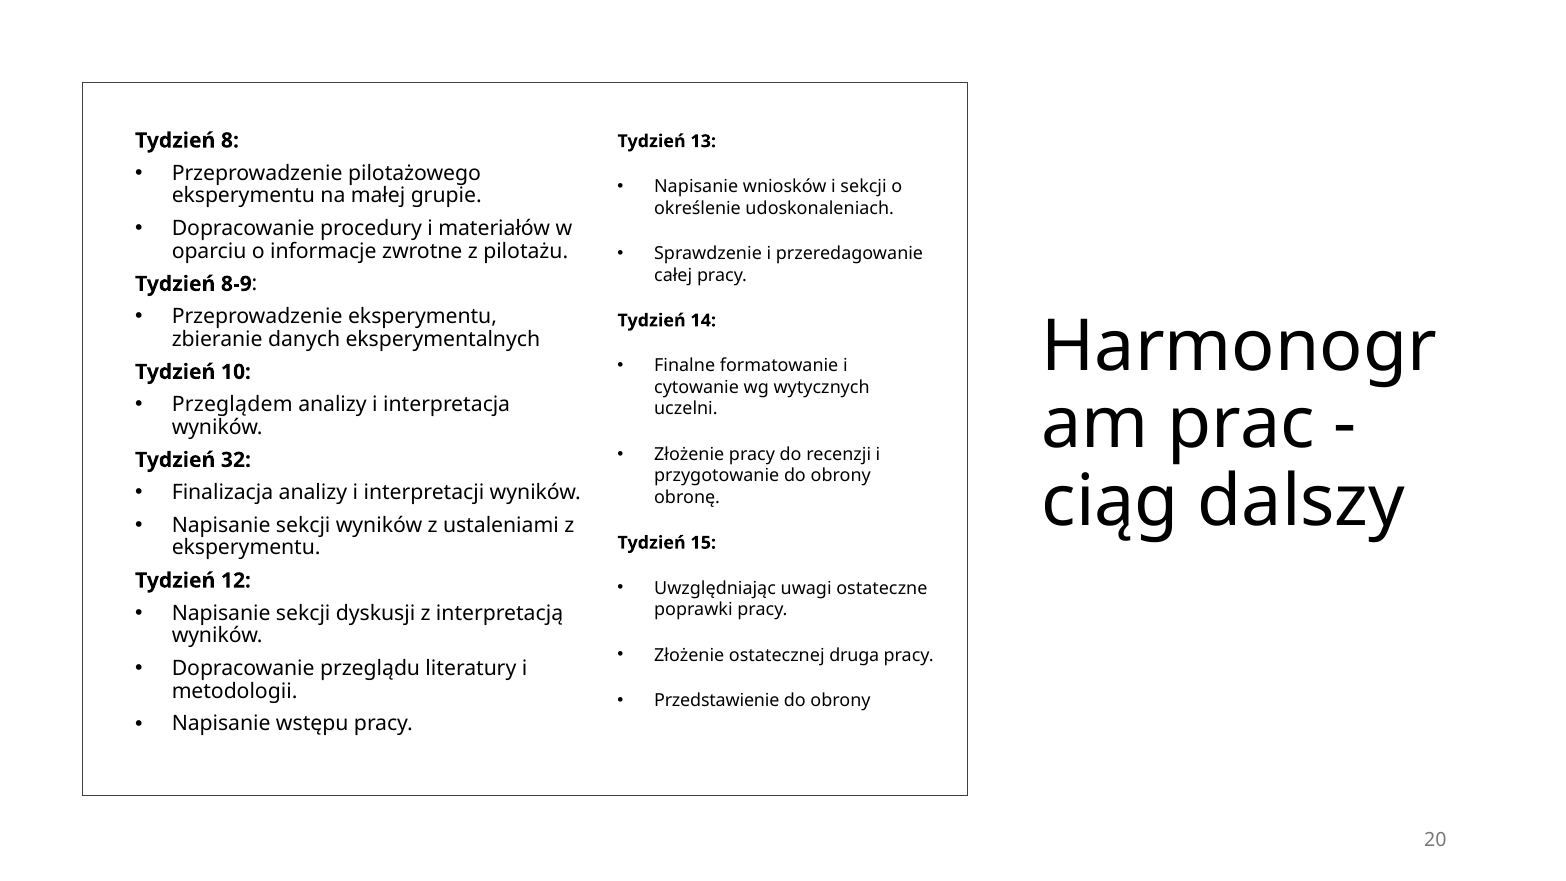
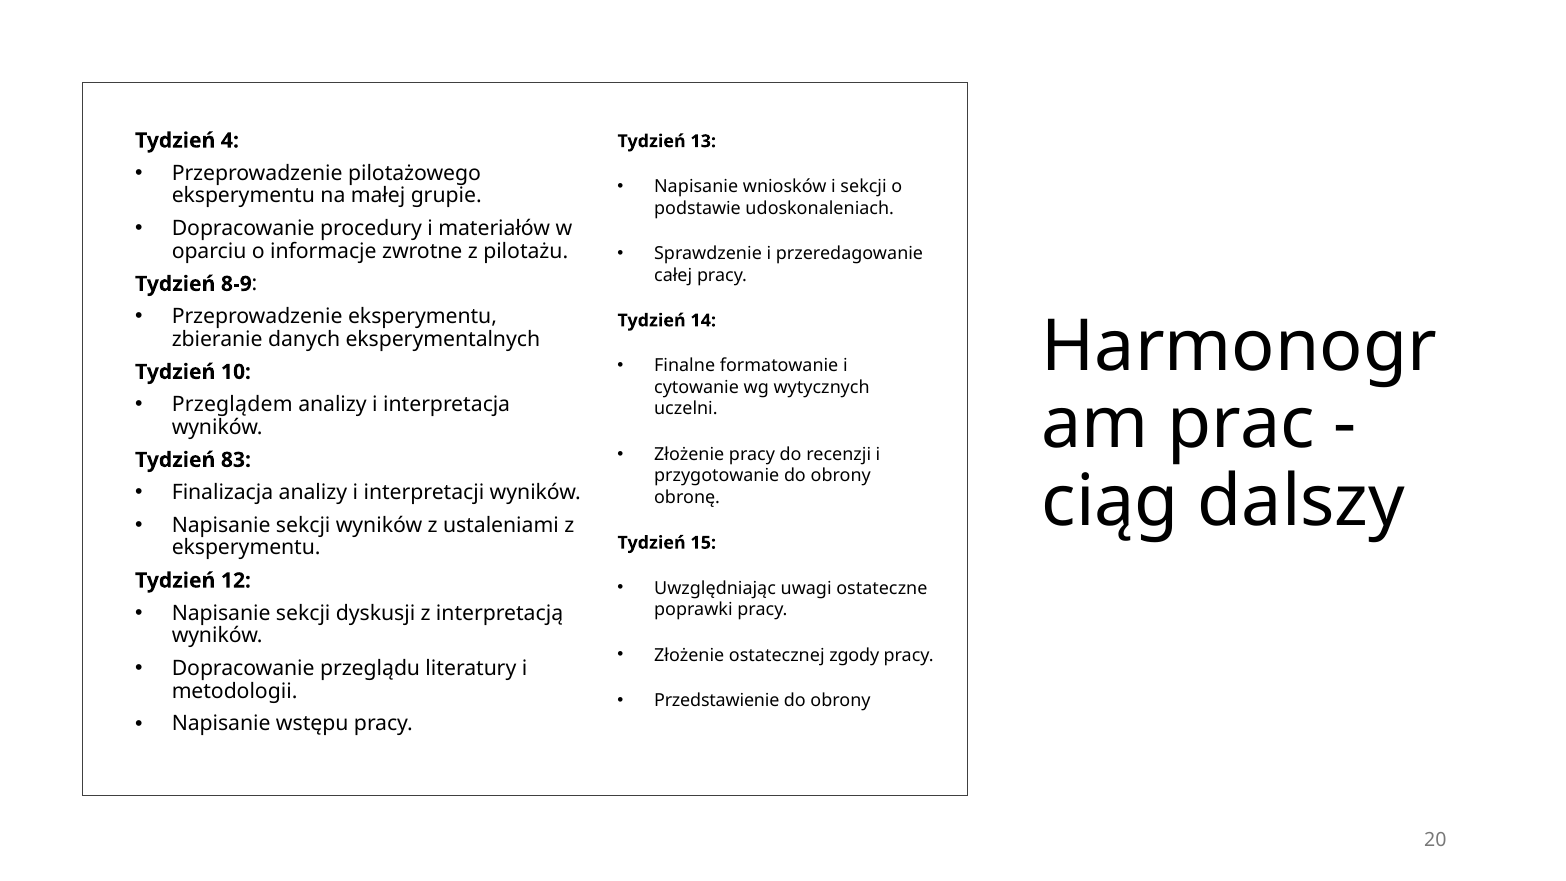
8: 8 -> 4
określenie: określenie -> podstawie
32: 32 -> 83
druga: druga -> zgody
